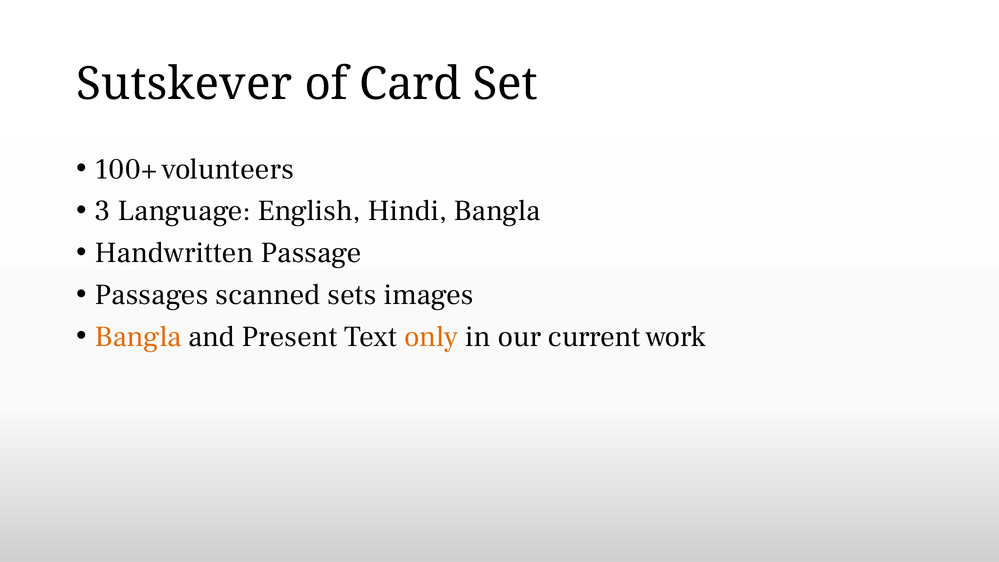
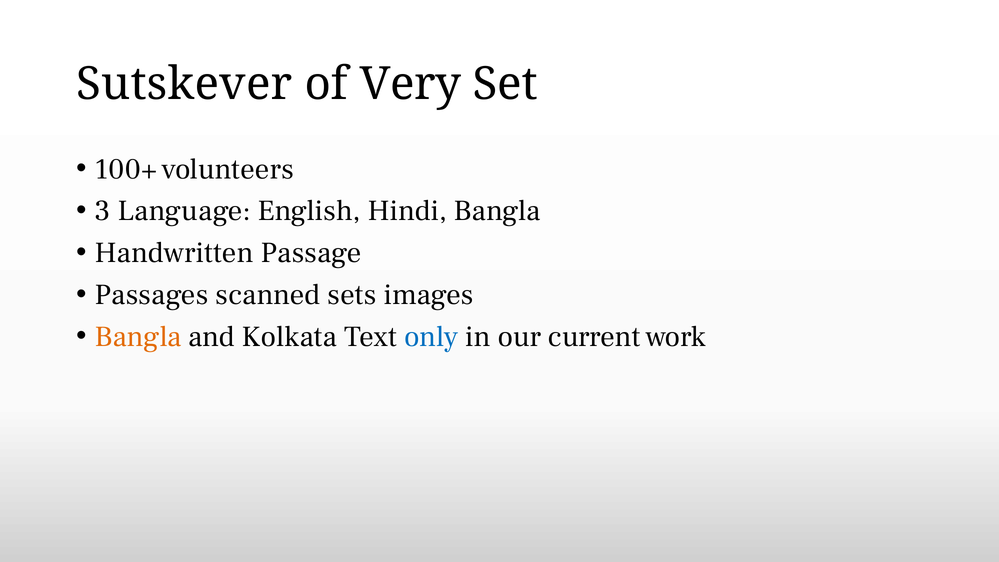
Card: Card -> Very
Present: Present -> Kolkata
only colour: orange -> blue
